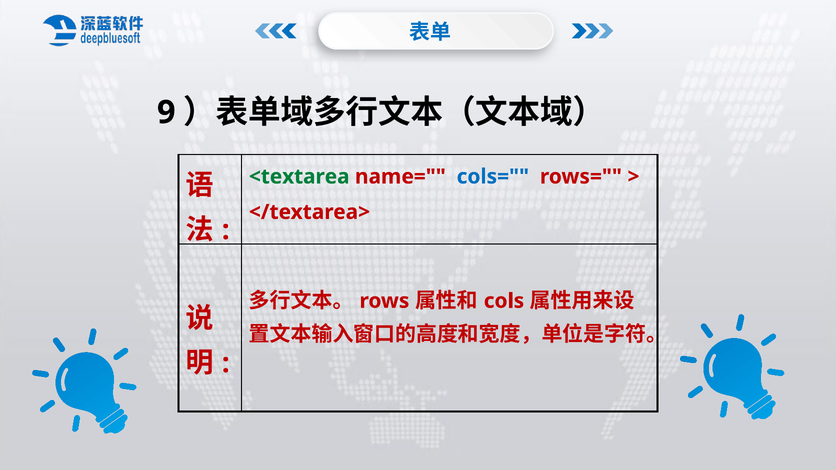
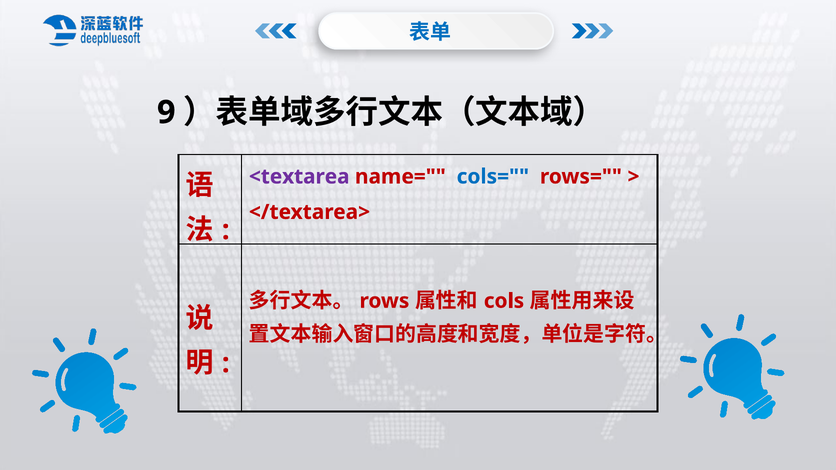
<textarea colour: green -> purple
